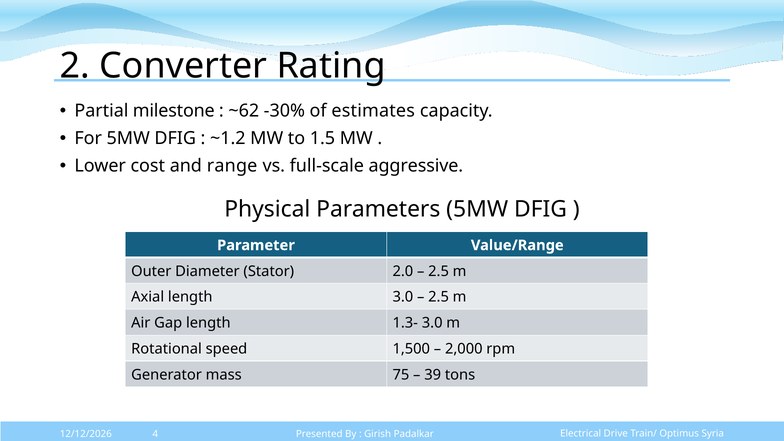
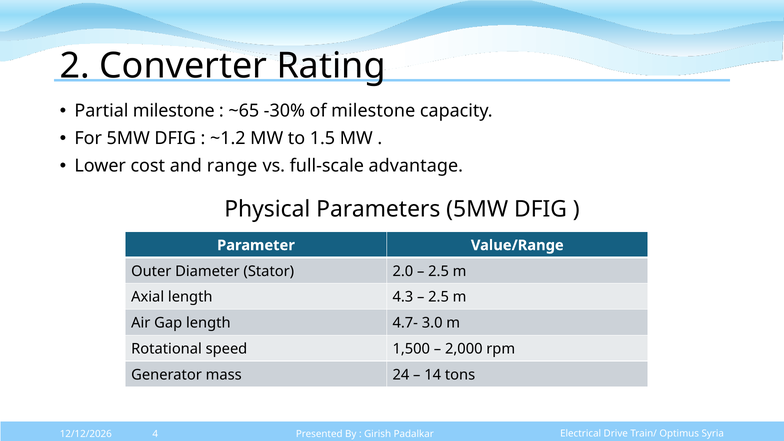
~62: ~62 -> ~65
of estimates: estimates -> milestone
aggressive: aggressive -> advantage
length 3.0: 3.0 -> 4.3
1.3-: 1.3- -> 4.7-
75: 75 -> 24
39: 39 -> 14
